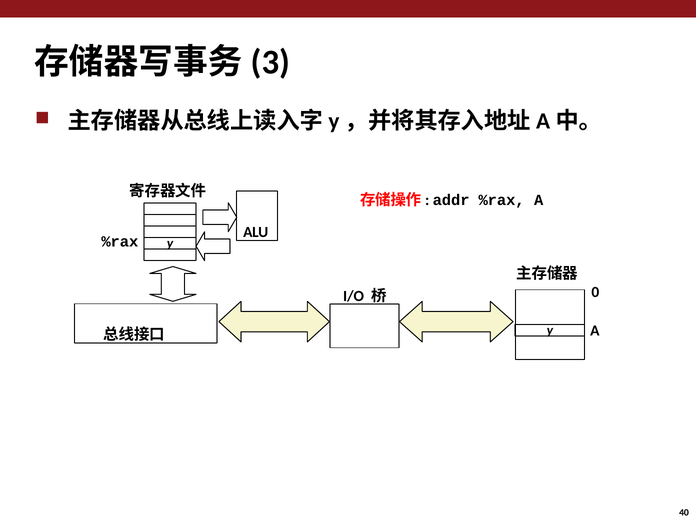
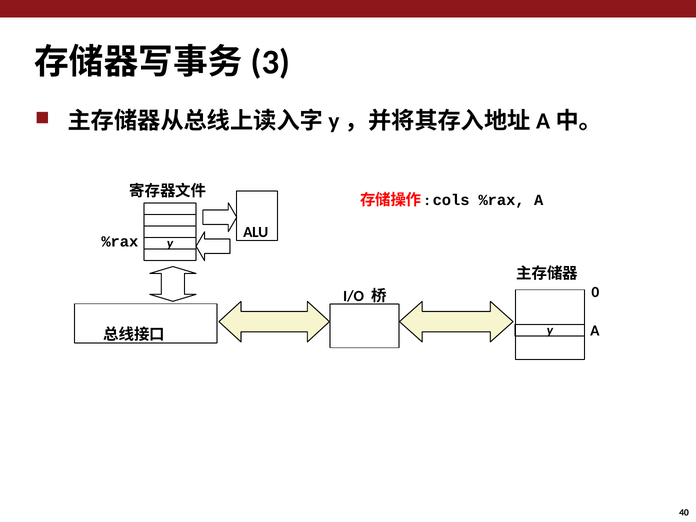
addr: addr -> cols
